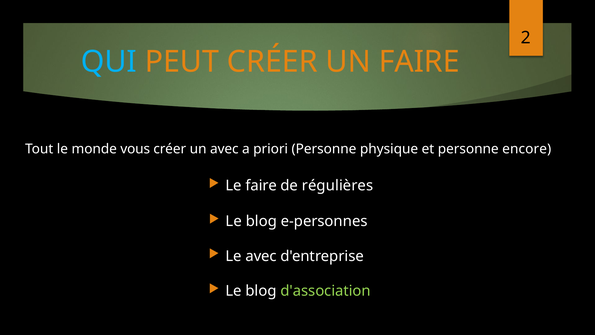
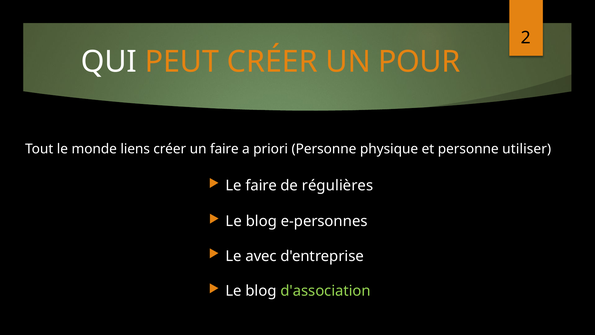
QUI colour: light blue -> white
UN FAIRE: FAIRE -> POUR
vous: vous -> liens
un avec: avec -> faire
encore: encore -> utiliser
